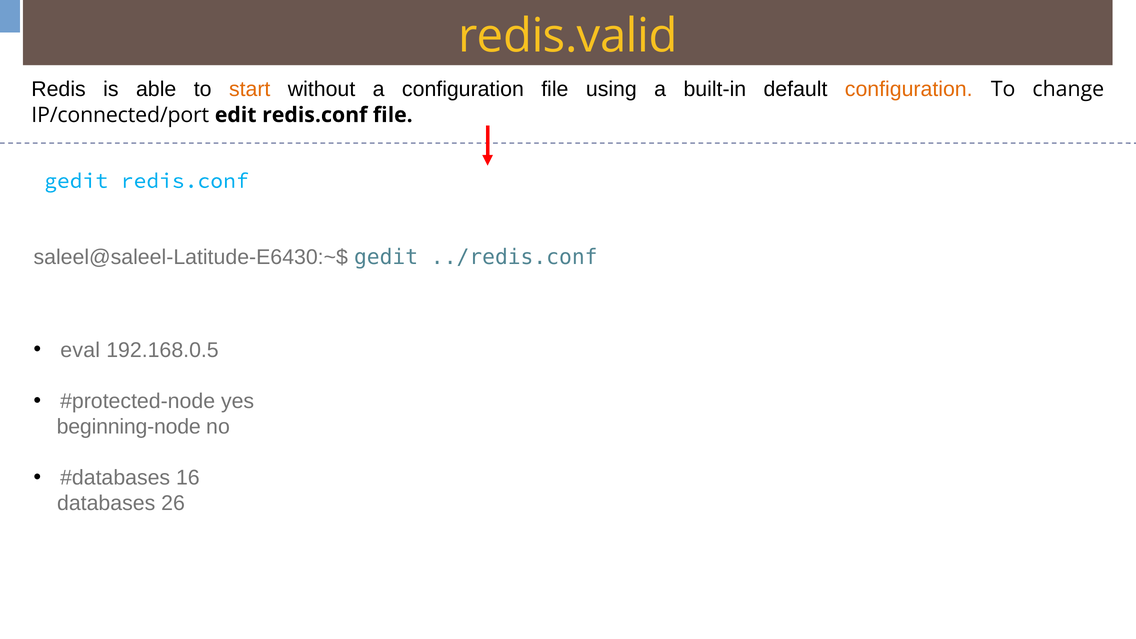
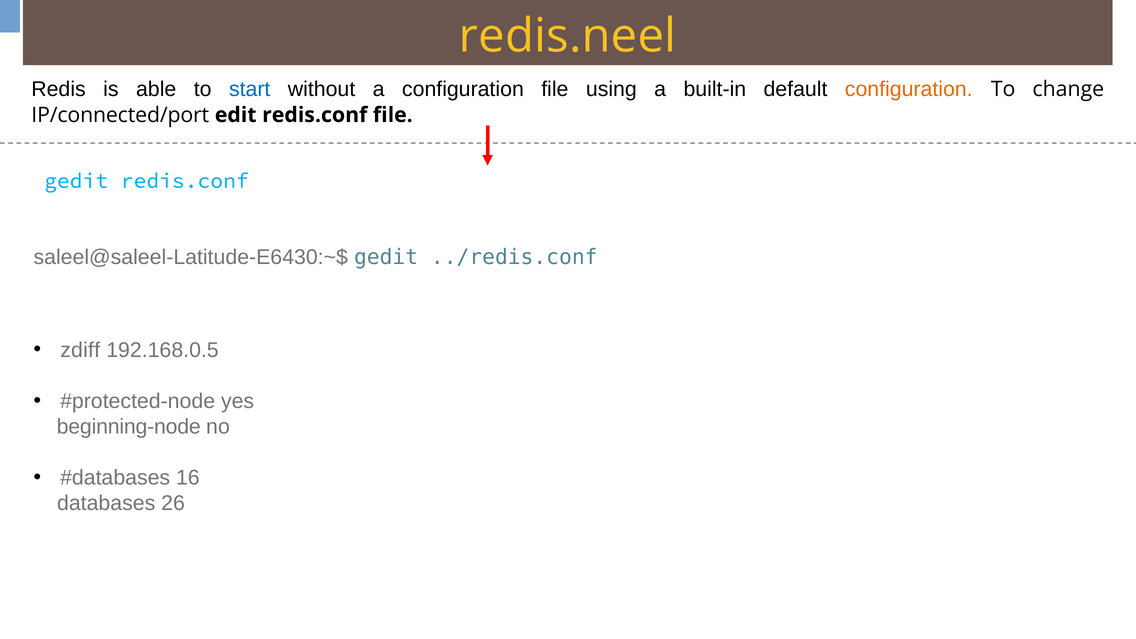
redis.valid: redis.valid -> redis.neel
start colour: orange -> blue
eval: eval -> zdiff
